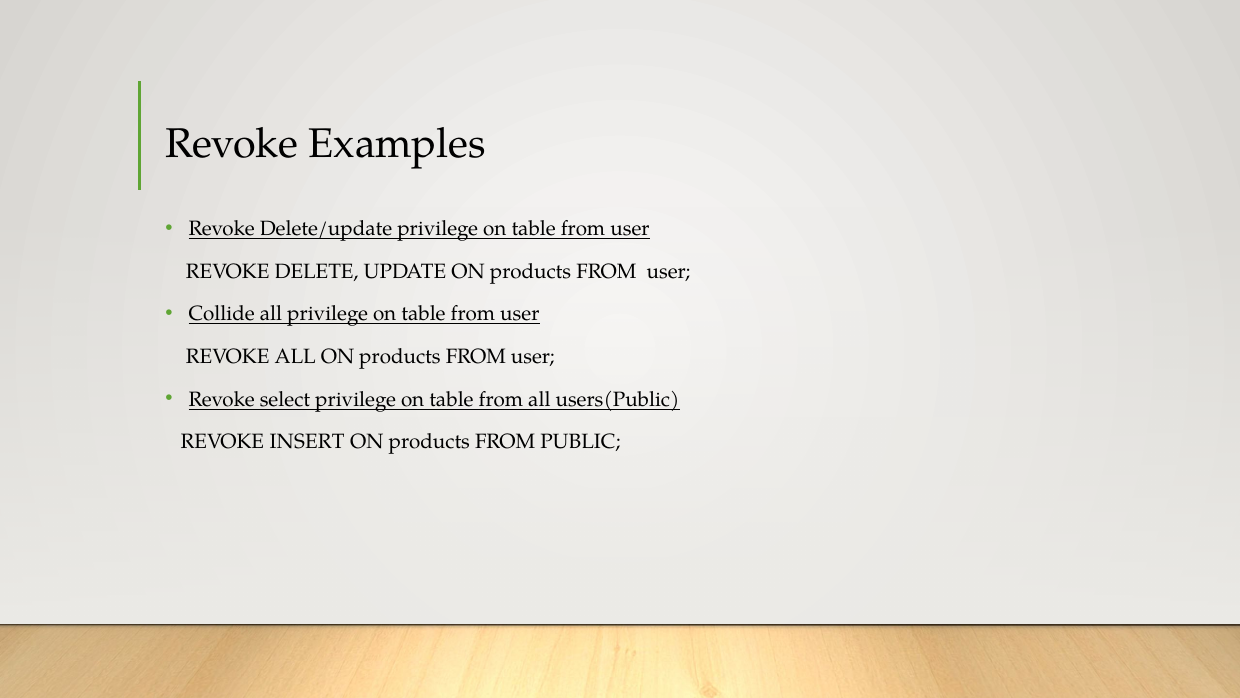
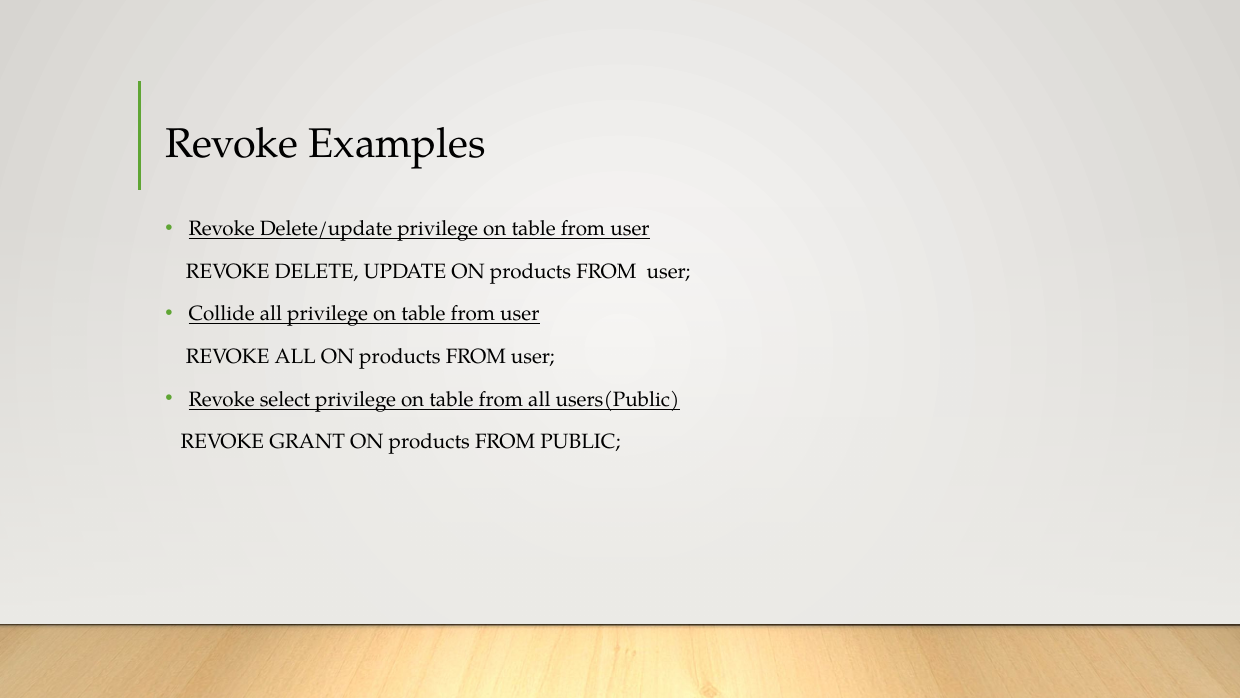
INSERT: INSERT -> GRANT
